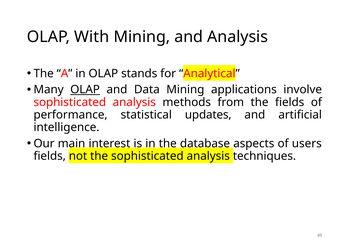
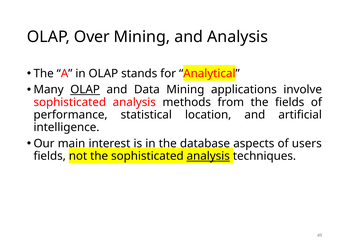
With: With -> Over
updates: updates -> location
analysis at (208, 156) underline: none -> present
